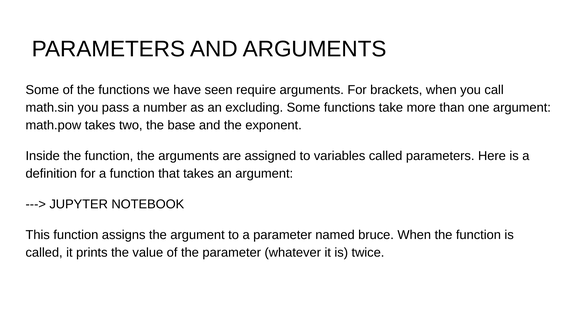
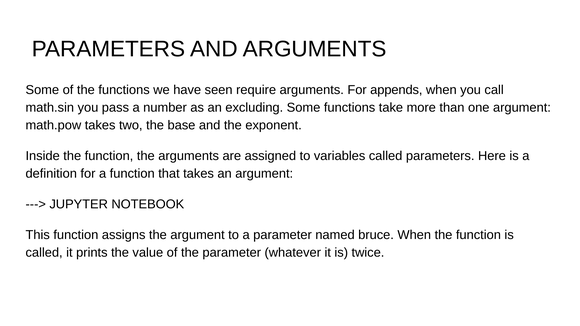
brackets: brackets -> appends
